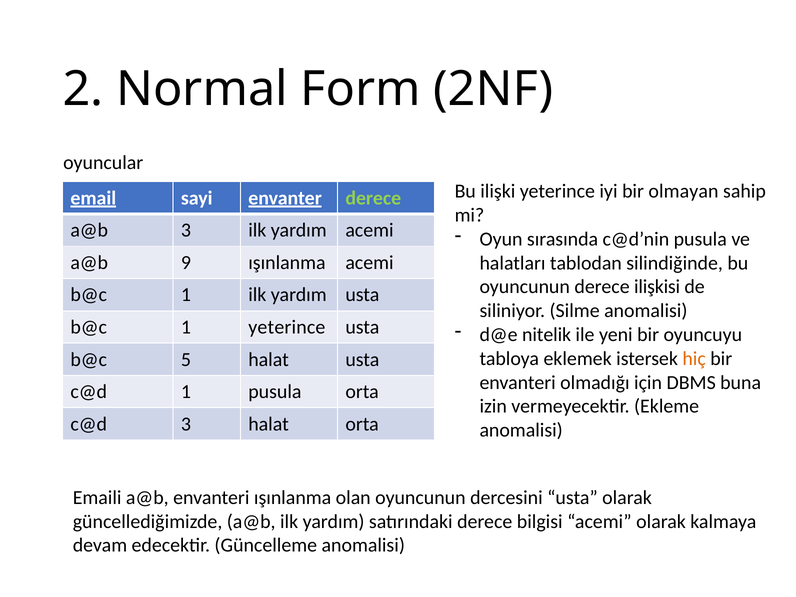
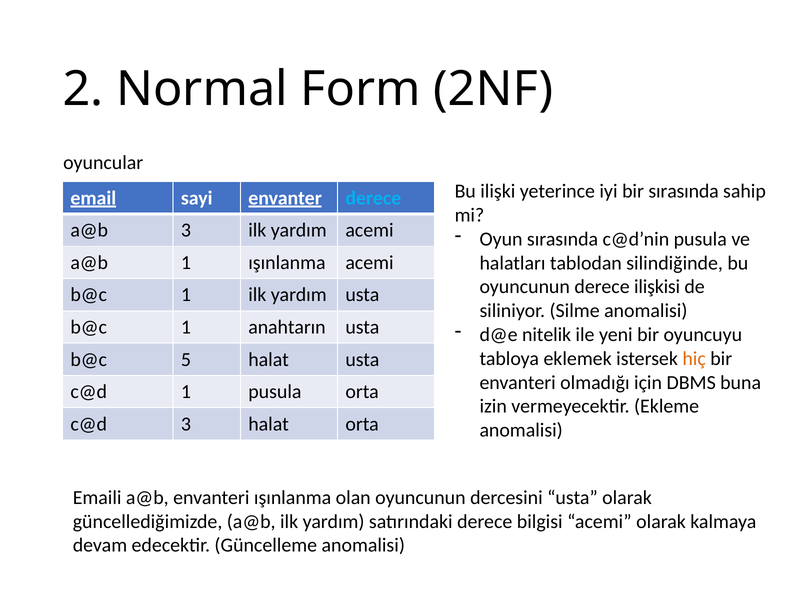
bir olmayan: olmayan -> sırasında
derece at (373, 198) colour: light green -> light blue
a@b 9: 9 -> 1
1 yeterince: yeterince -> anahtarın
